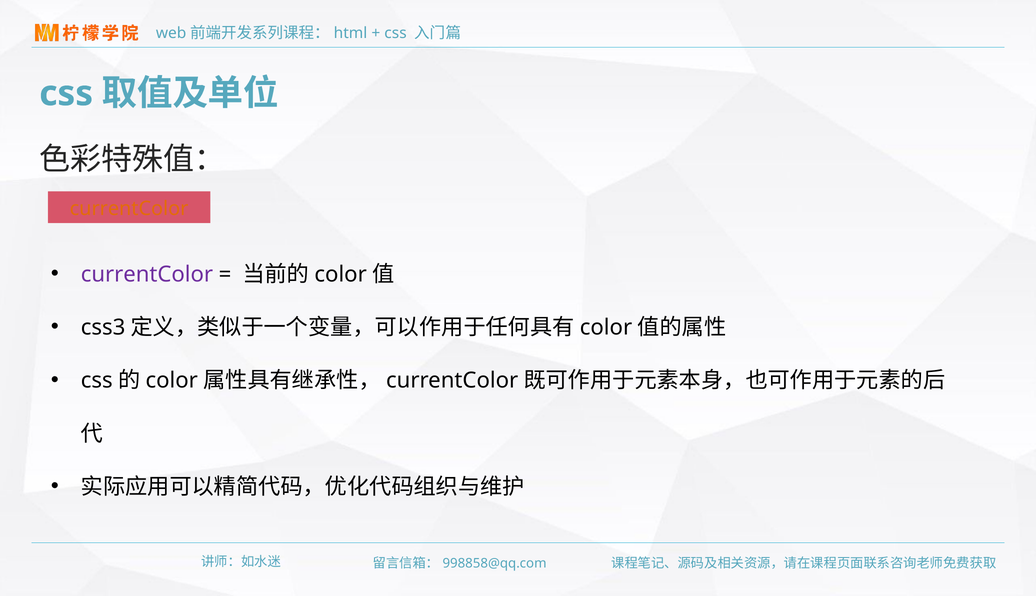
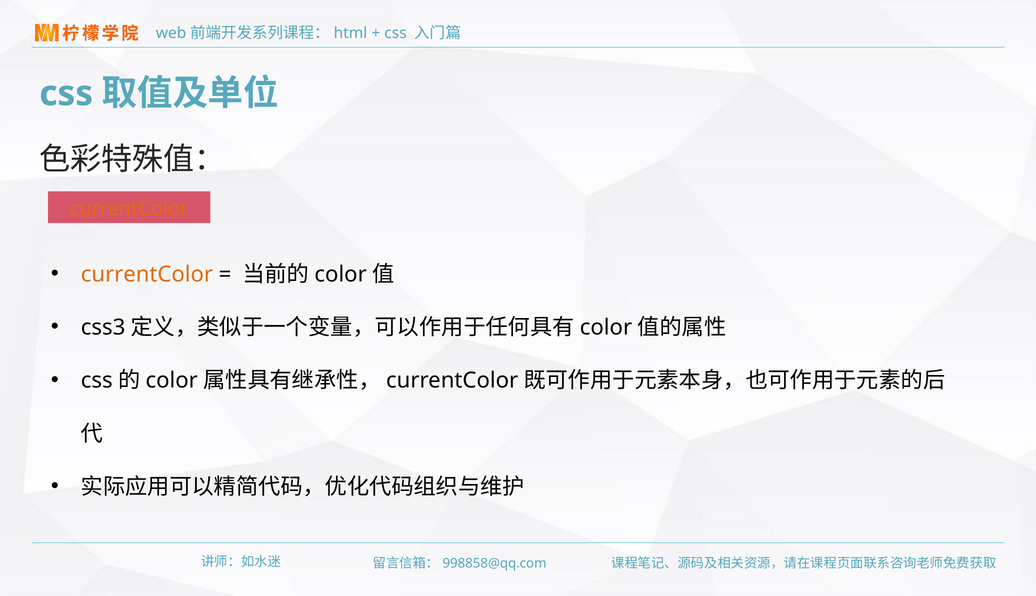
currentColor at (147, 275) colour: purple -> orange
